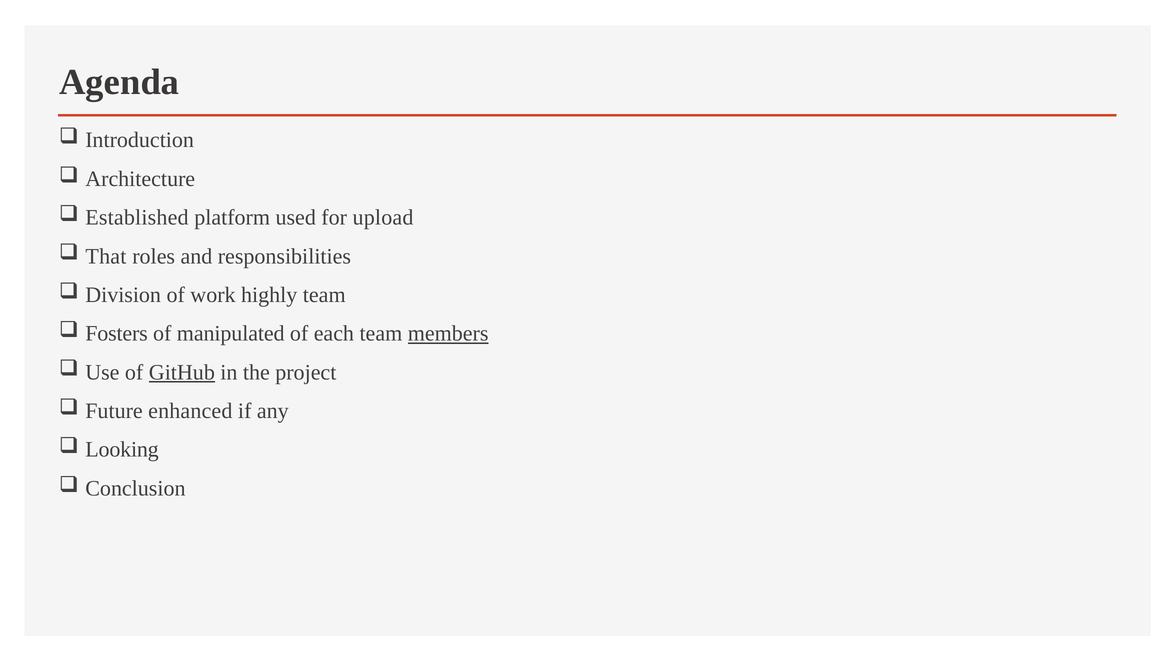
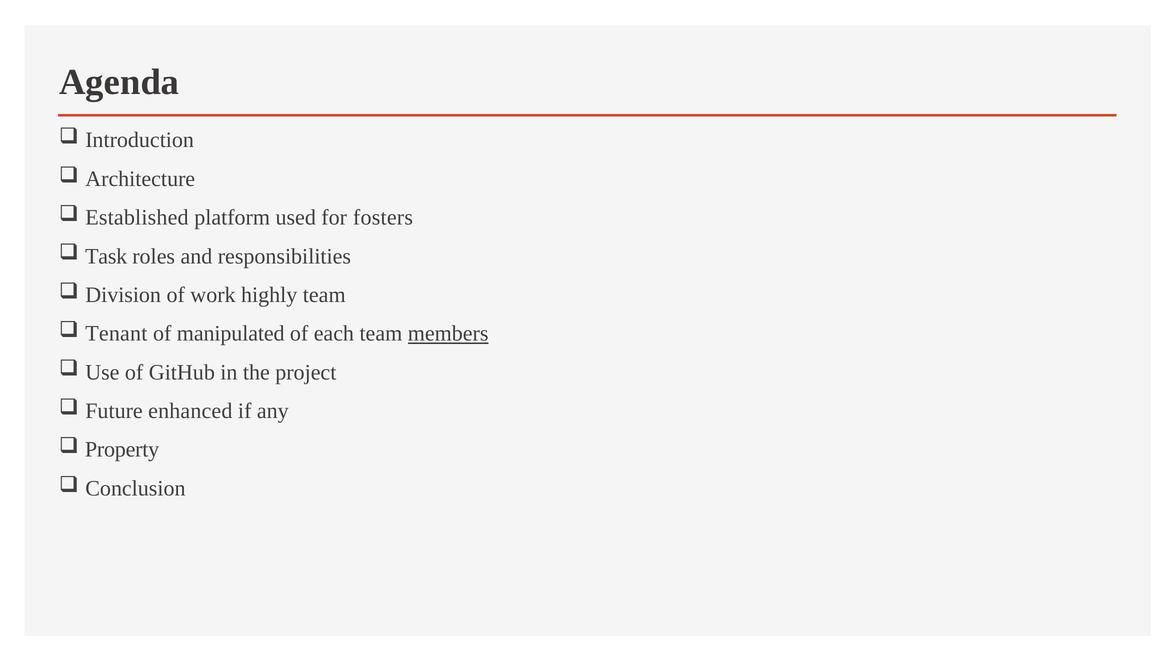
upload: upload -> fosters
That: That -> Task
Fosters: Fosters -> Tenant
GitHub underline: present -> none
Looking: Looking -> Property
